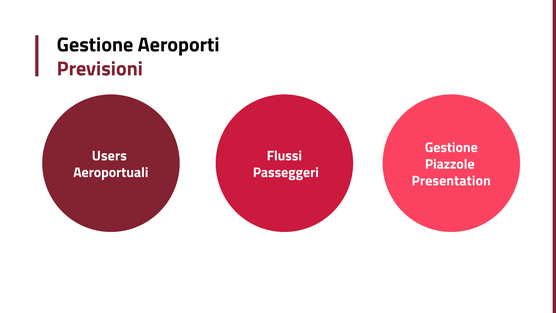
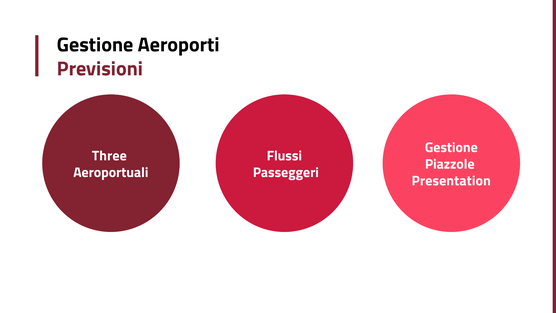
Users: Users -> Three
